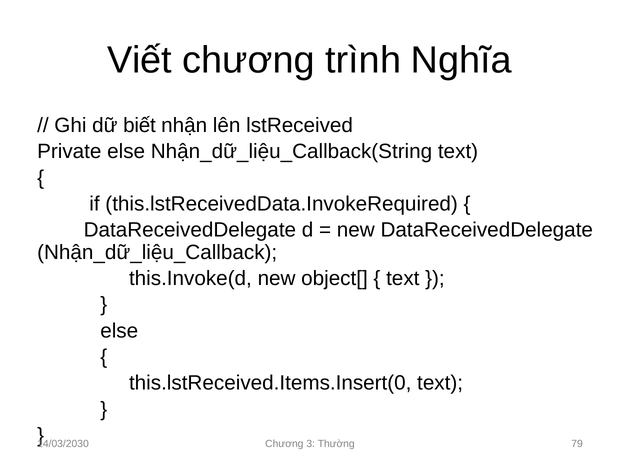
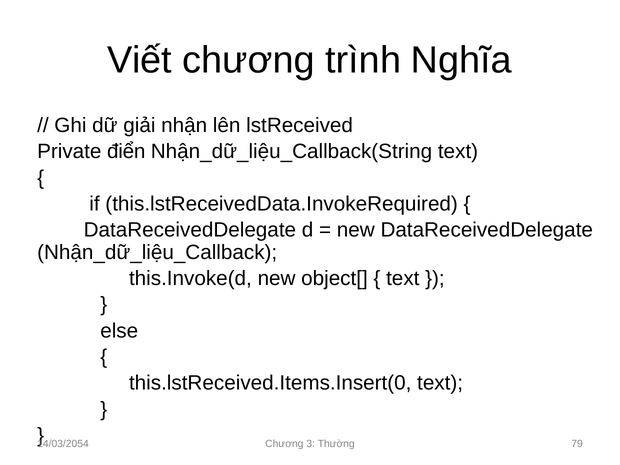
biết: biết -> giải
Private else: else -> điển
14/03/2030: 14/03/2030 -> 14/03/2054
